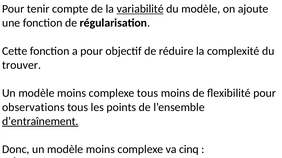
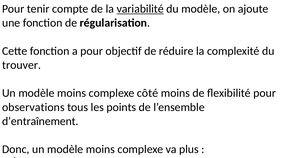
complexe tous: tous -> côté
d’entraînement at (40, 122) underline: present -> none
va cinq: cinq -> plus
